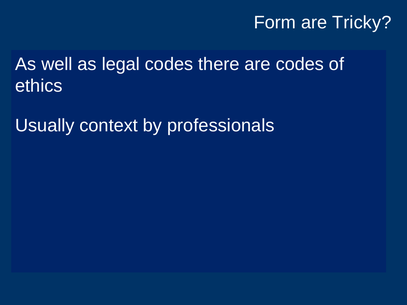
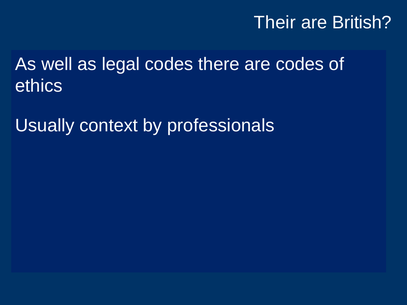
Form: Form -> Their
Tricky: Tricky -> British
